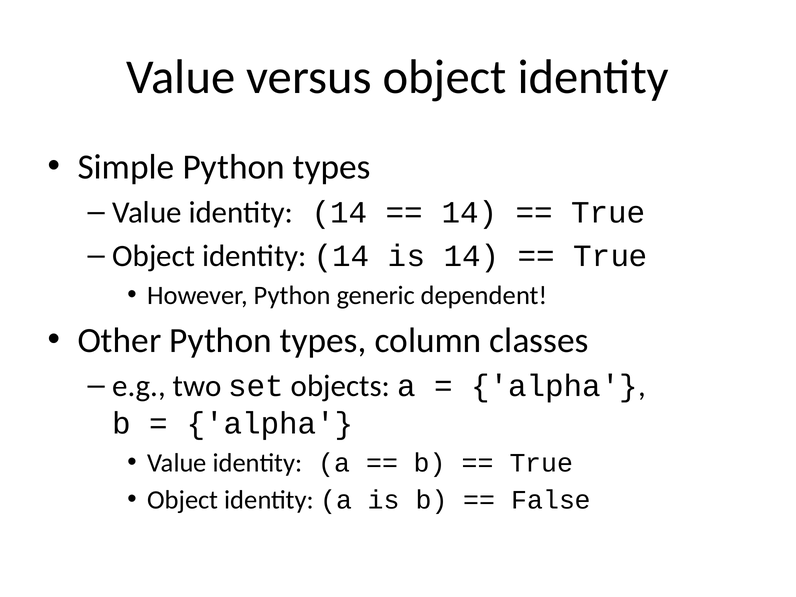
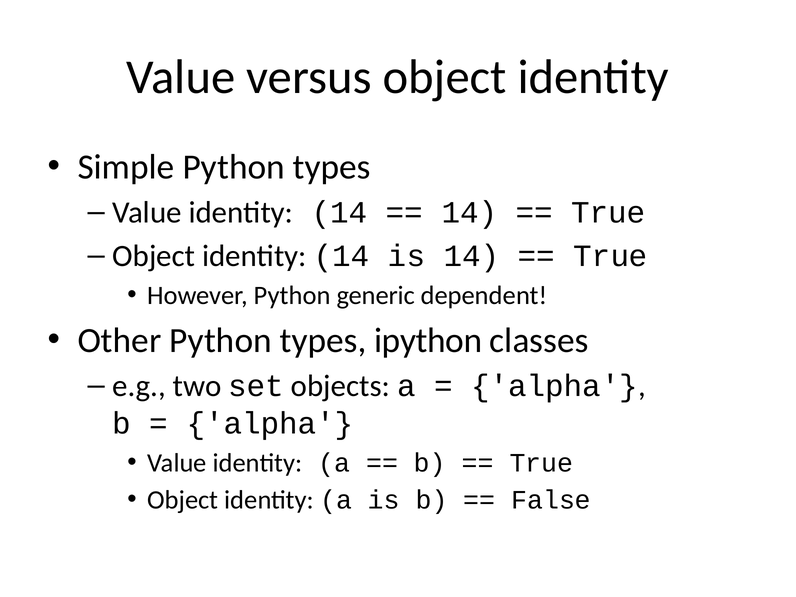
column: column -> ipython
